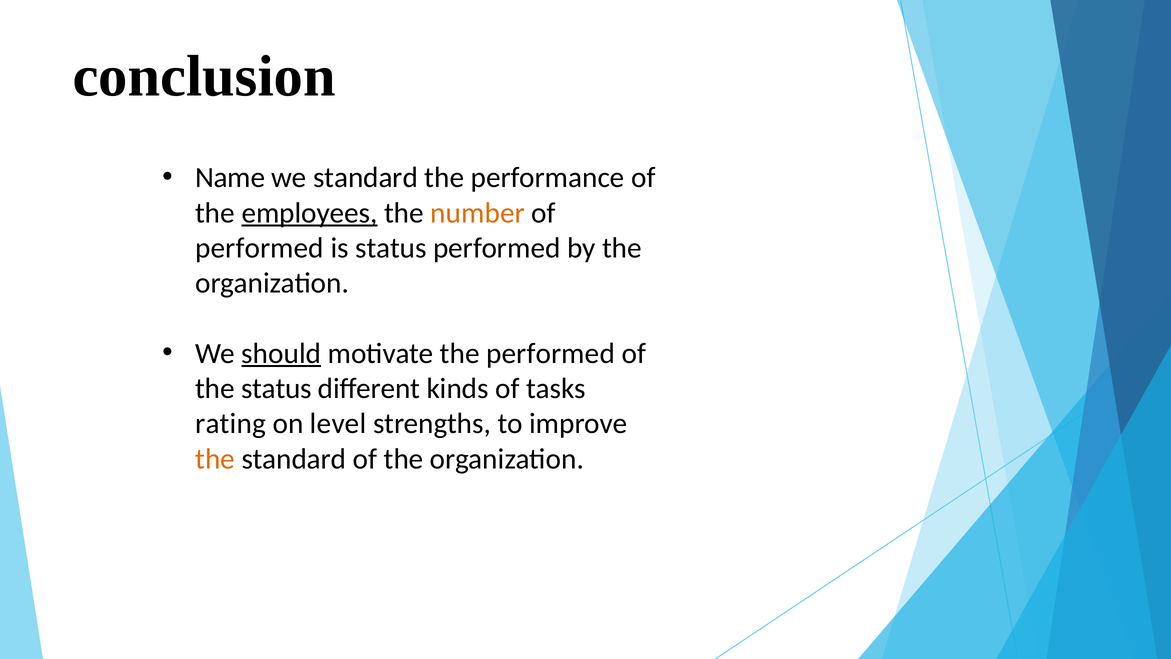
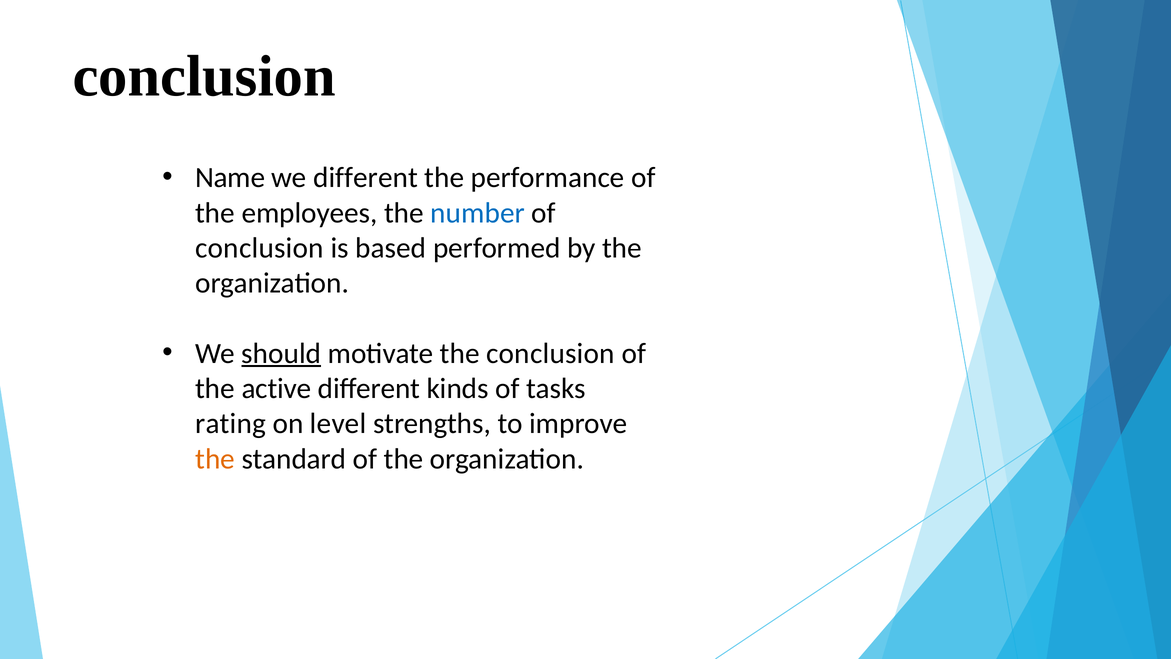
we standard: standard -> different
employees underline: present -> none
number colour: orange -> blue
performed at (260, 248): performed -> conclusion
is status: status -> based
the performed: performed -> conclusion
the status: status -> active
